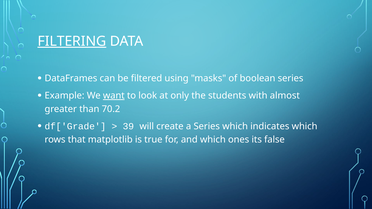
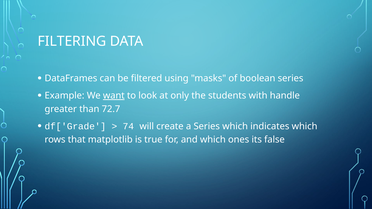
FILTERING underline: present -> none
almost: almost -> handle
70.2: 70.2 -> 72.7
39: 39 -> 74
